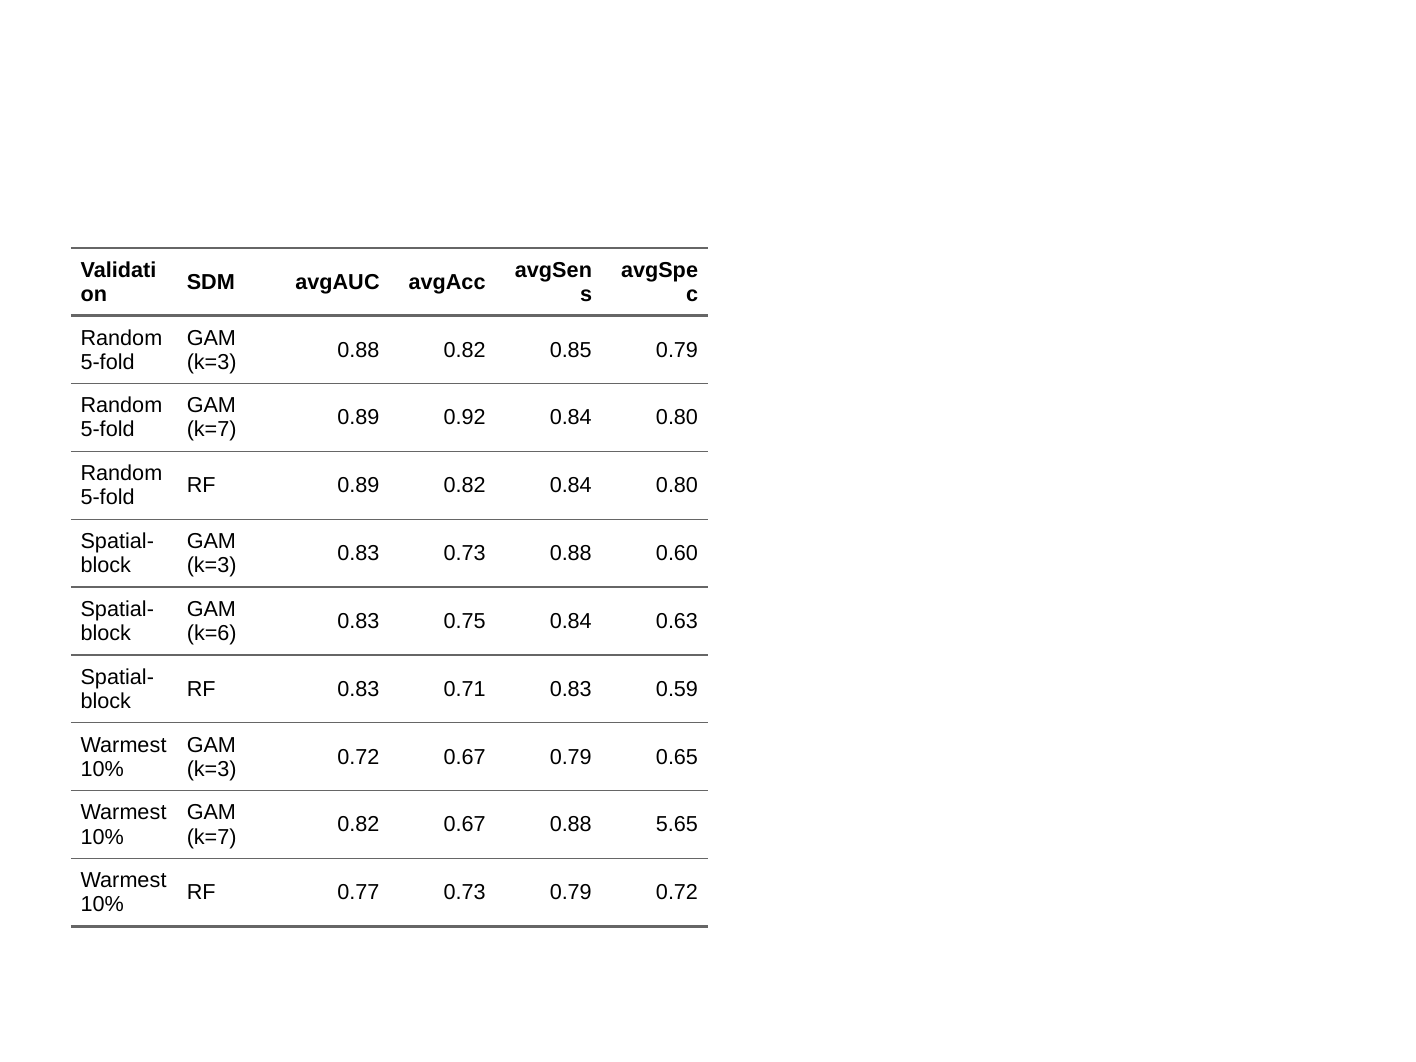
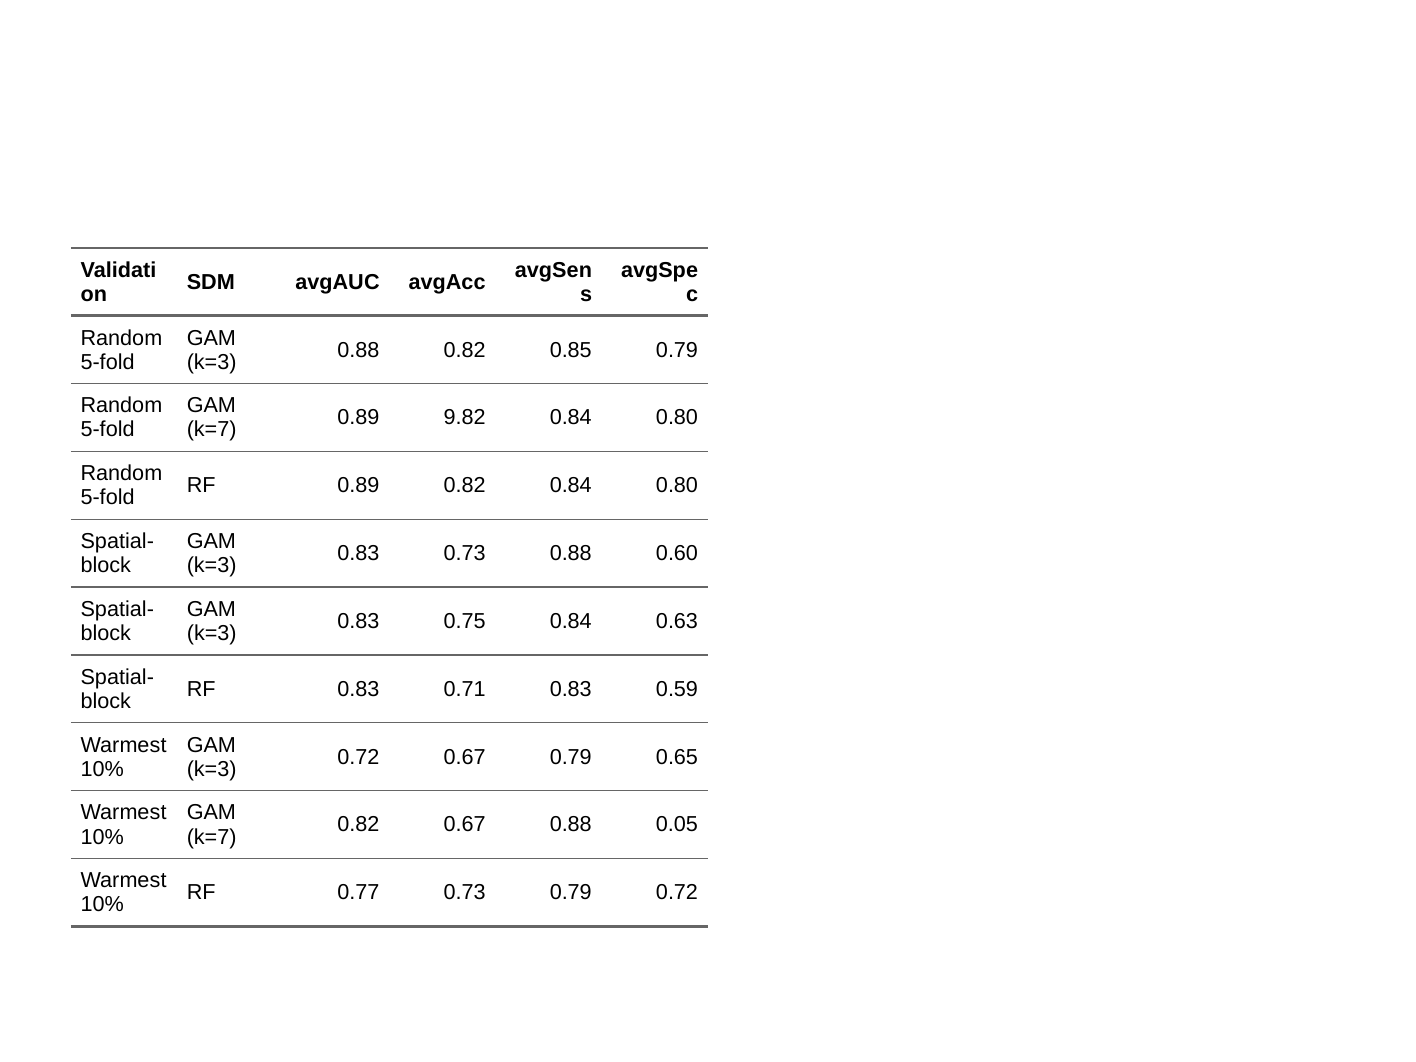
0.92: 0.92 -> 9.82
k=6 at (212, 633): k=6 -> k=3
5.65: 5.65 -> 0.05
